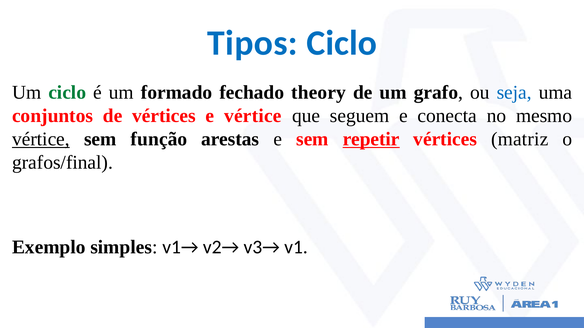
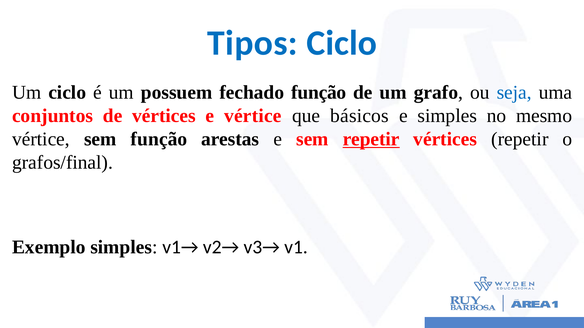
ciclo at (67, 93) colour: green -> black
formado: formado -> possuem
fechado theory: theory -> função
seguem: seguem -> básicos
e conecta: conecta -> simples
vértice at (41, 139) underline: present -> none
vértices matriz: matriz -> repetir
